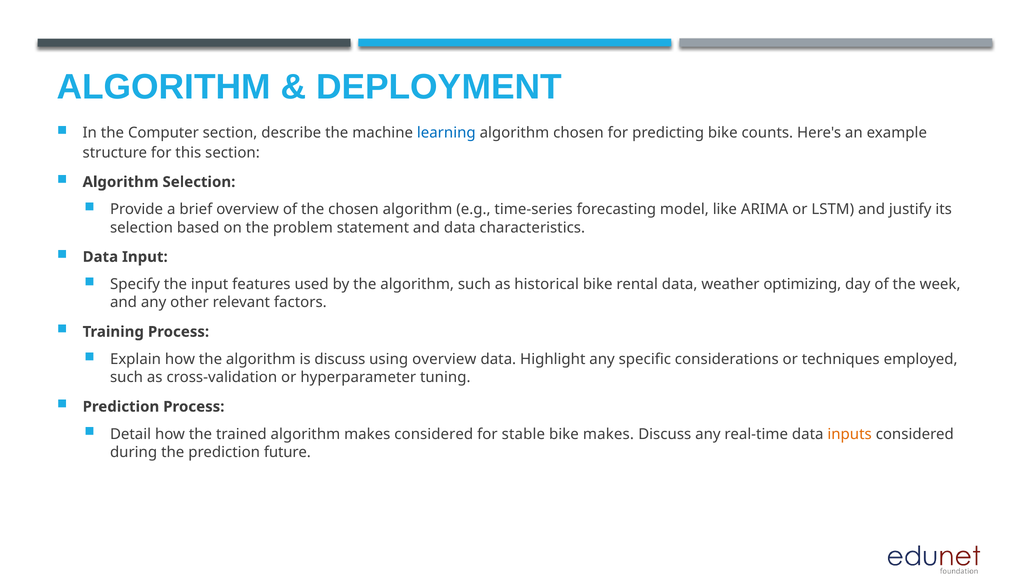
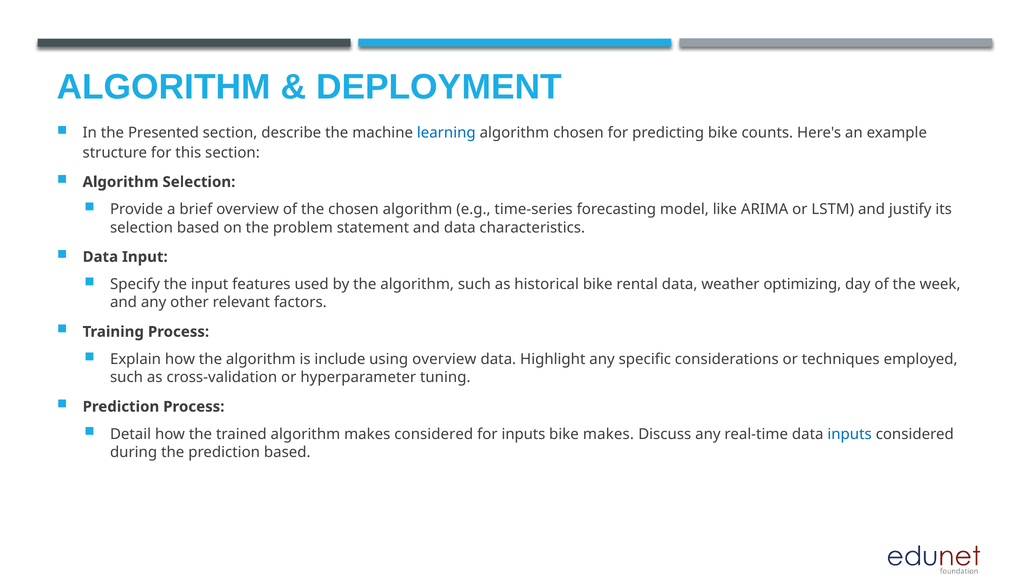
Computer: Computer -> Presented
is discuss: discuss -> include
for stable: stable -> inputs
inputs at (850, 434) colour: orange -> blue
prediction future: future -> based
